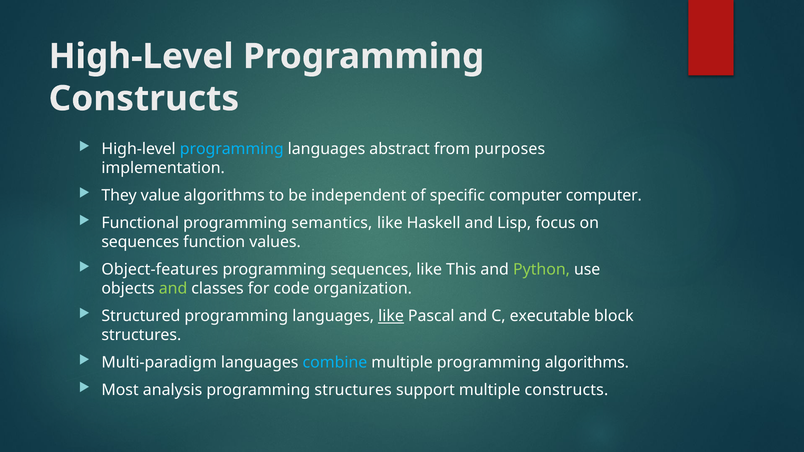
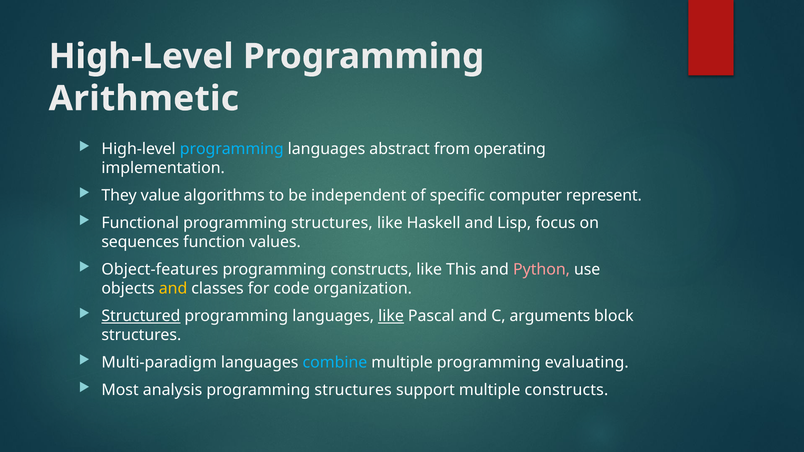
Constructs at (144, 99): Constructs -> Arithmetic
purposes: purposes -> operating
computer computer: computer -> represent
Functional programming semantics: semantics -> structures
programming sequences: sequences -> constructs
Python colour: light green -> pink
and at (173, 289) colour: light green -> yellow
Structured underline: none -> present
executable: executable -> arguments
programming algorithms: algorithms -> evaluating
